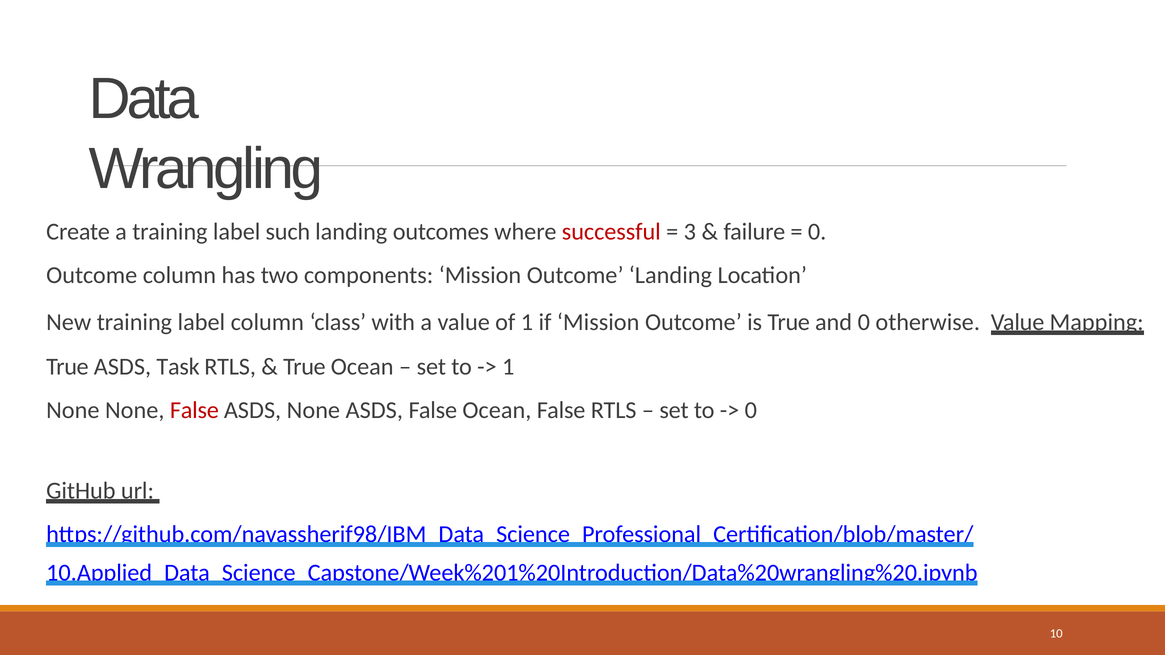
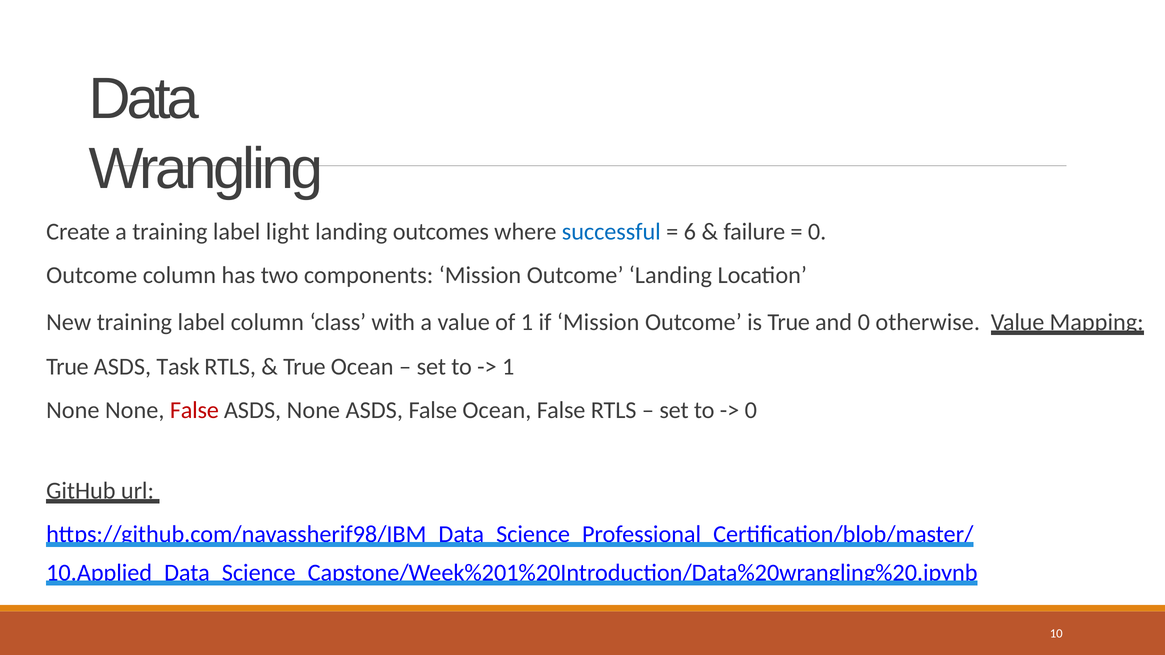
such: such -> light
successful colour: red -> blue
3: 3 -> 6
